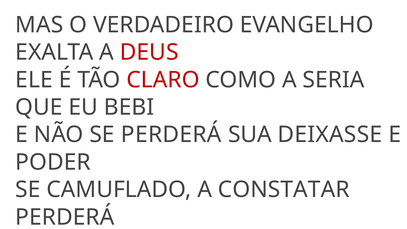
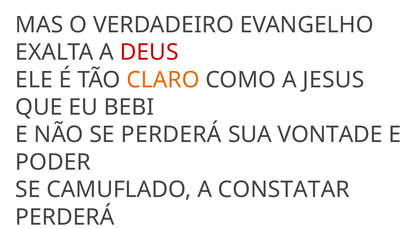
CLARO colour: red -> orange
SERIA: SERIA -> JESUS
DEIXASSE: DEIXASSE -> VONTADE
